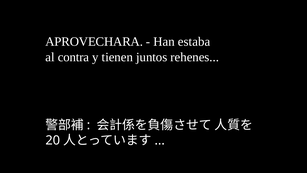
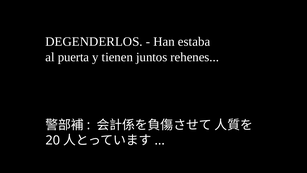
APROVECHARA: APROVECHARA -> DEGENDERLOS
contra: contra -> puerta
